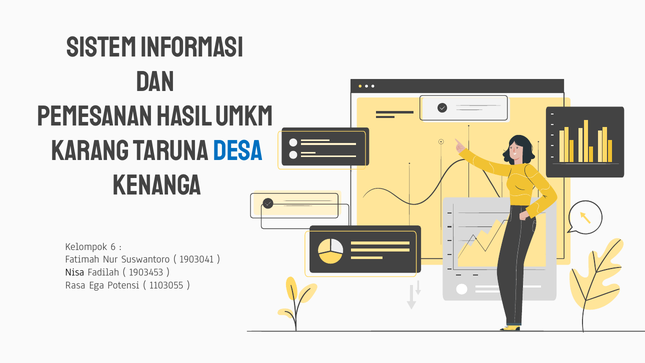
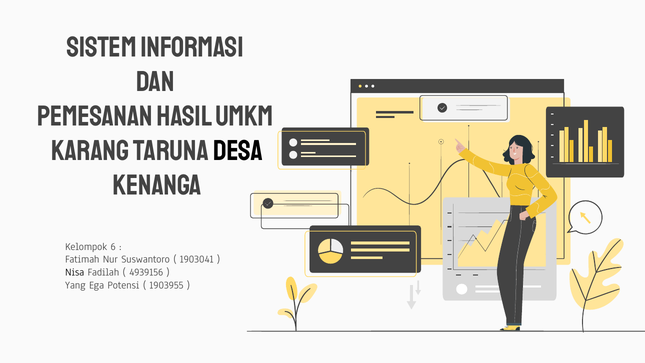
desa colour: blue -> black
1903453: 1903453 -> 4939156
Rasa: Rasa -> Yang
1103055: 1103055 -> 1903955
